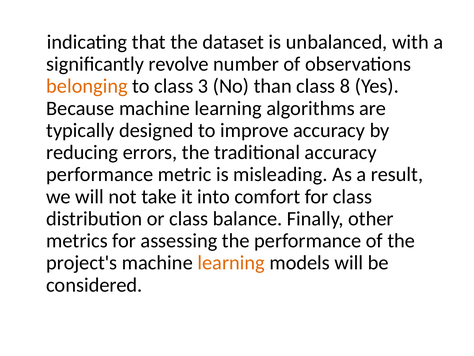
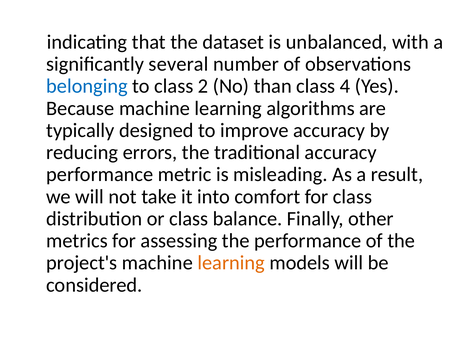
revolve: revolve -> several
belonging colour: orange -> blue
3: 3 -> 2
8: 8 -> 4
